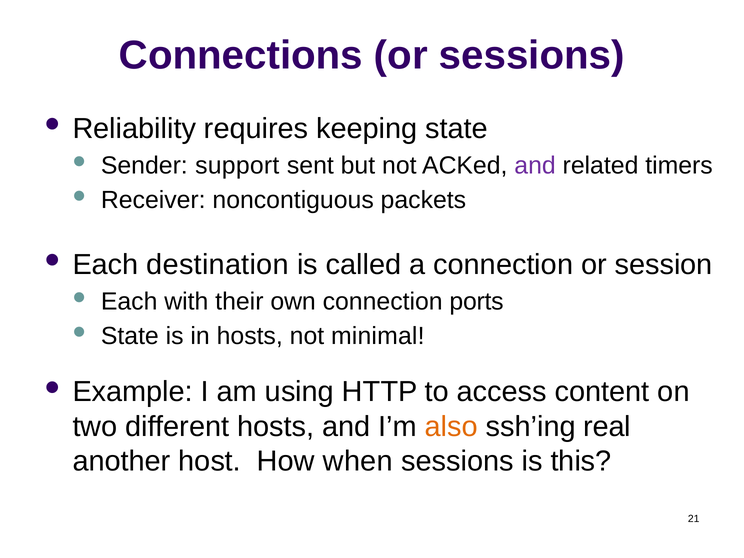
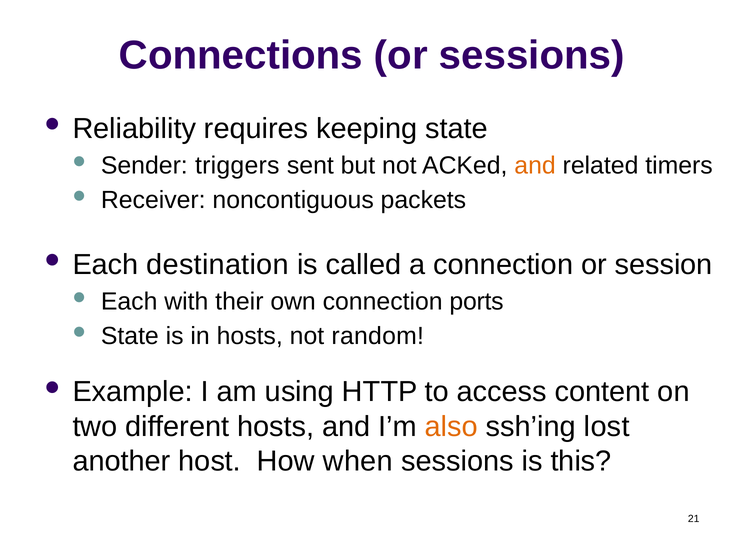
support: support -> triggers
and at (535, 165) colour: purple -> orange
minimal: minimal -> random
real: real -> lost
